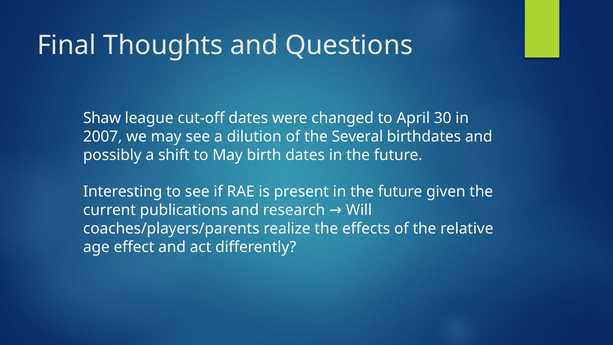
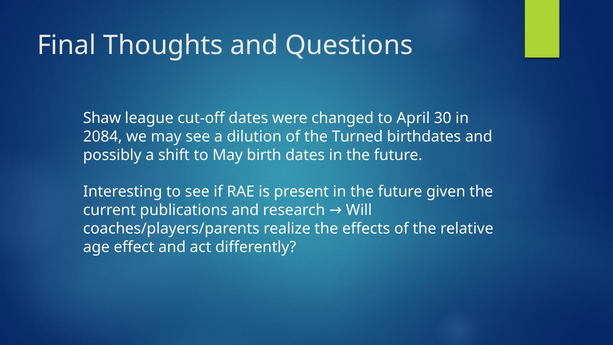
2007: 2007 -> 2084
Several: Several -> Turned
